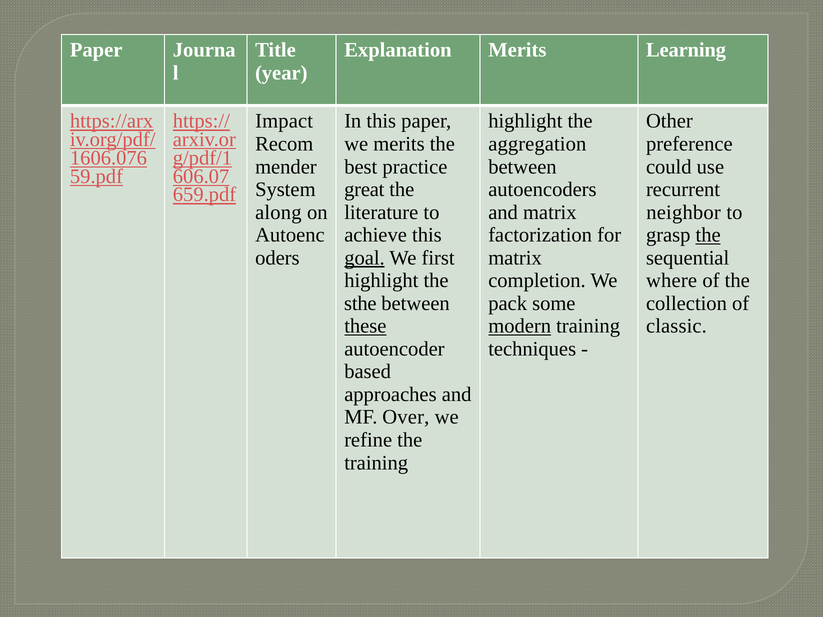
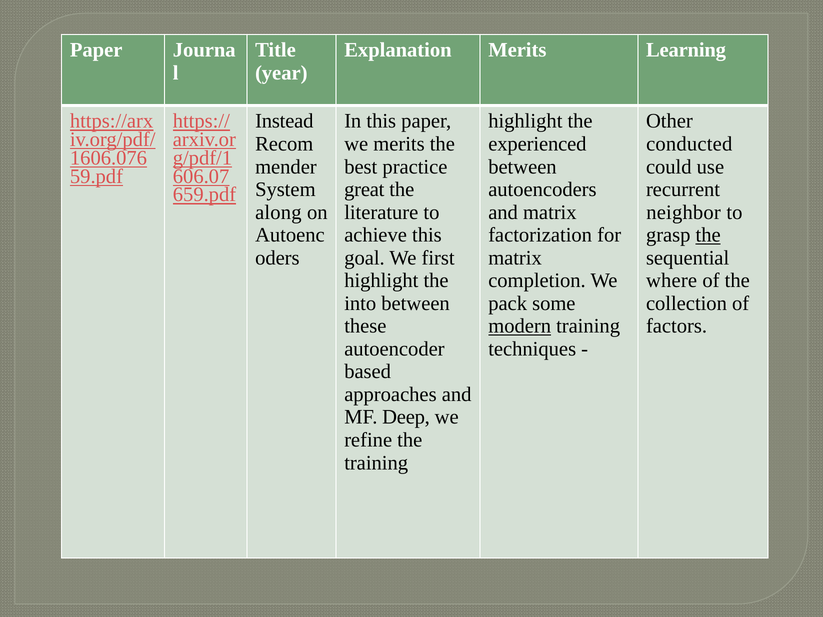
Impact: Impact -> Instead
aggregation: aggregation -> experienced
preference: preference -> conducted
goal underline: present -> none
sthe: sthe -> into
these underline: present -> none
classic: classic -> factors
Over: Over -> Deep
